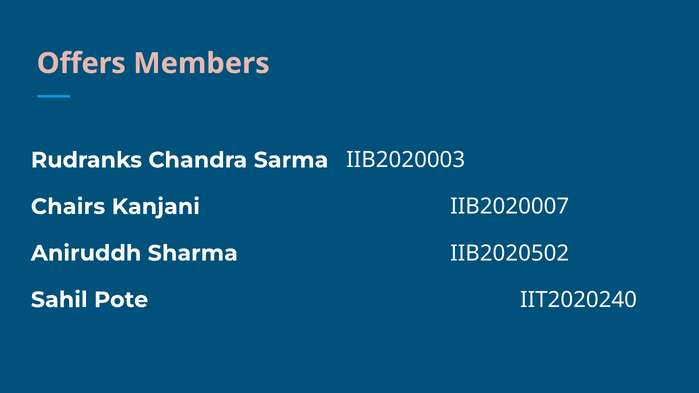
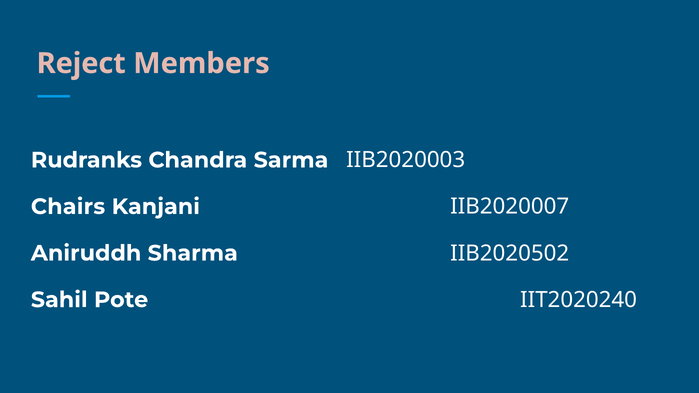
Offers: Offers -> Reject
